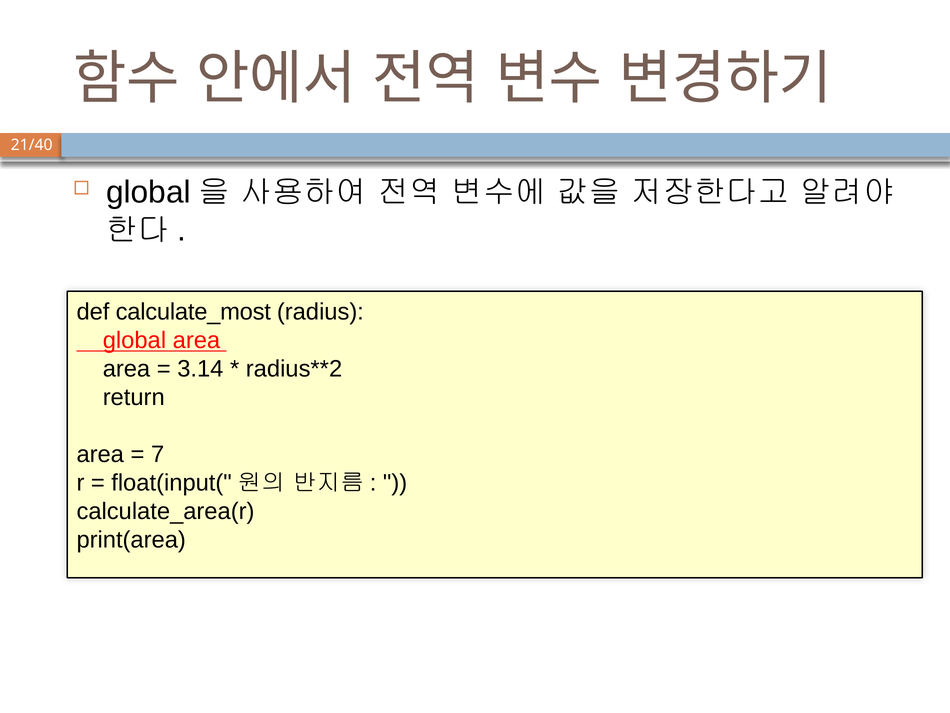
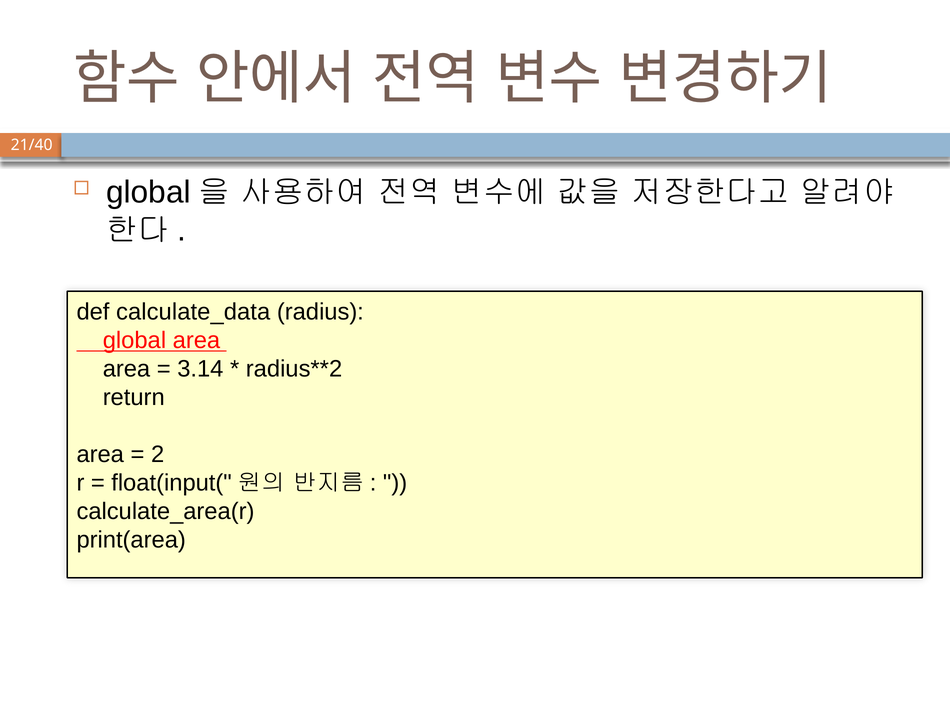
calculate_most: calculate_most -> calculate_data
7: 7 -> 2
